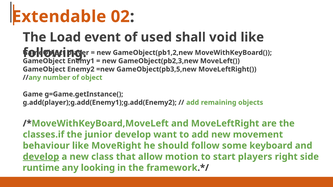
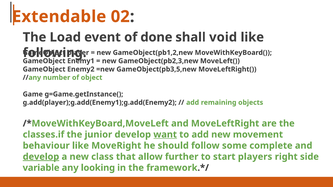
used: used -> done
want underline: none -> present
keyboard: keyboard -> complete
motion: motion -> further
runtime: runtime -> variable
